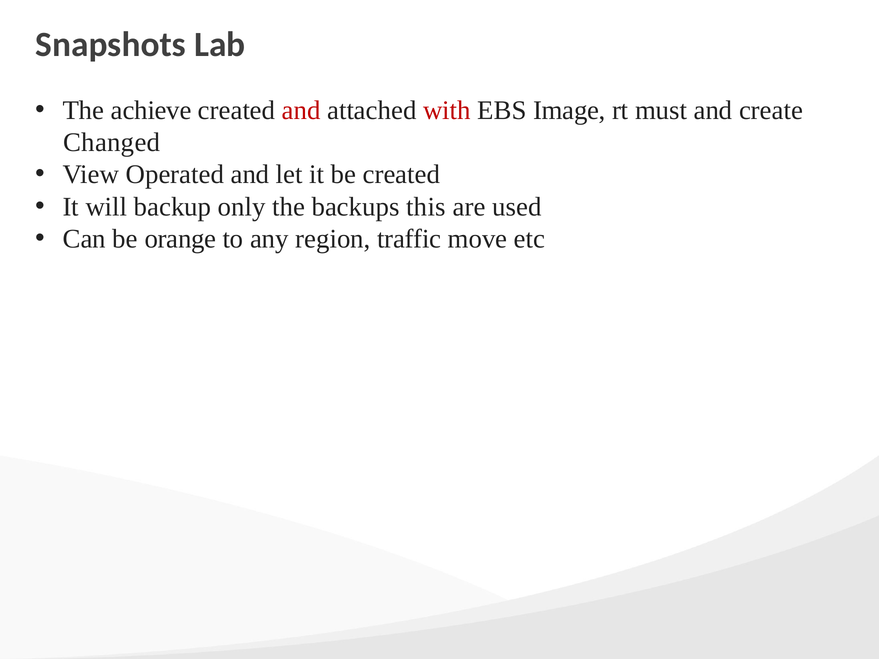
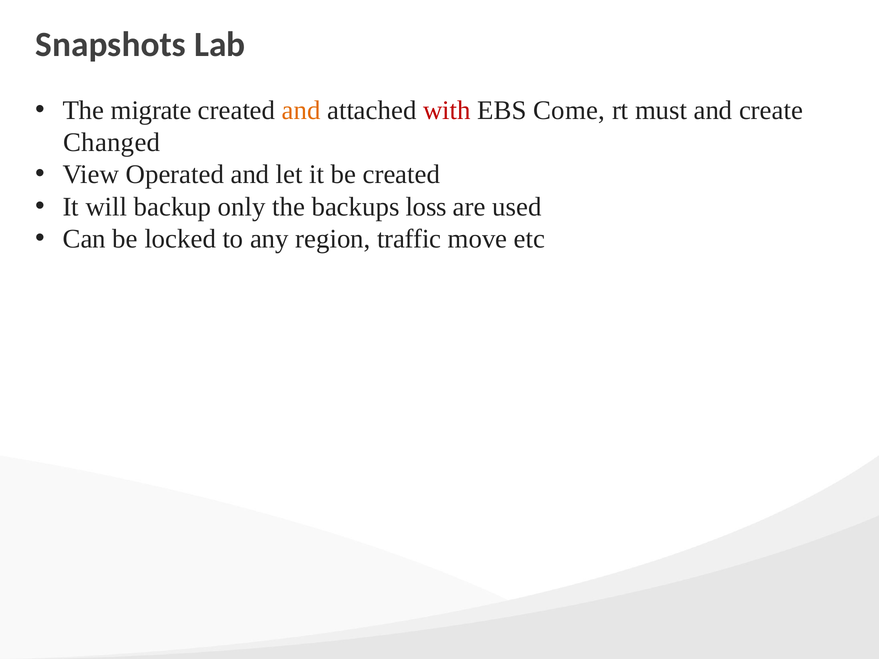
achieve: achieve -> migrate
and at (301, 110) colour: red -> orange
Image: Image -> Come
this: this -> loss
orange: orange -> locked
